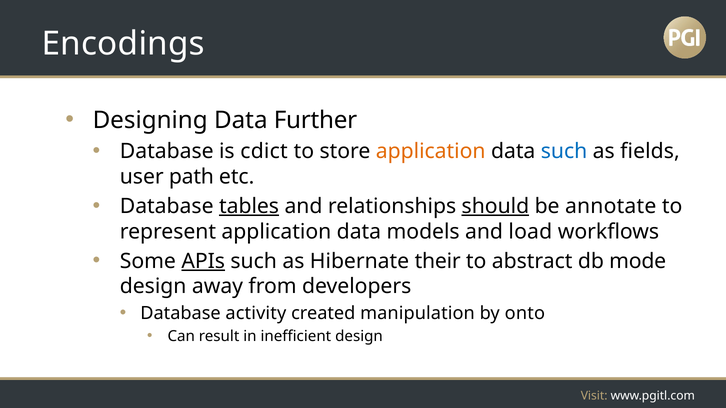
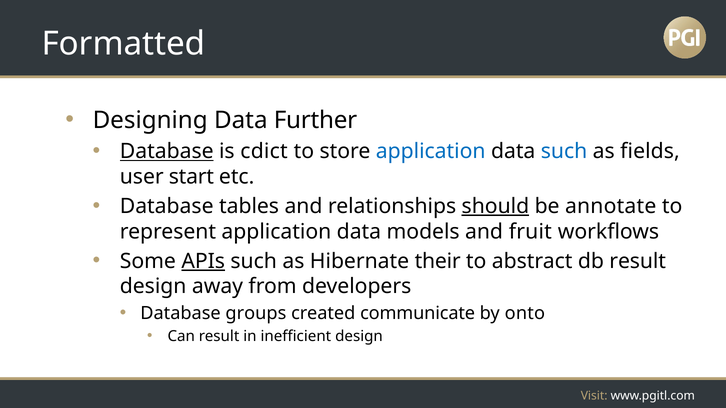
Encodings: Encodings -> Formatted
Database at (167, 151) underline: none -> present
application at (431, 151) colour: orange -> blue
path: path -> start
tables underline: present -> none
load: load -> fruit
db mode: mode -> result
activity: activity -> groups
manipulation: manipulation -> communicate
